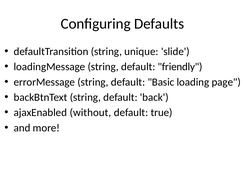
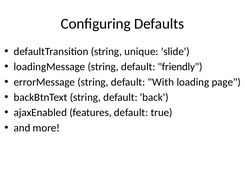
Basic: Basic -> With
without: without -> features
